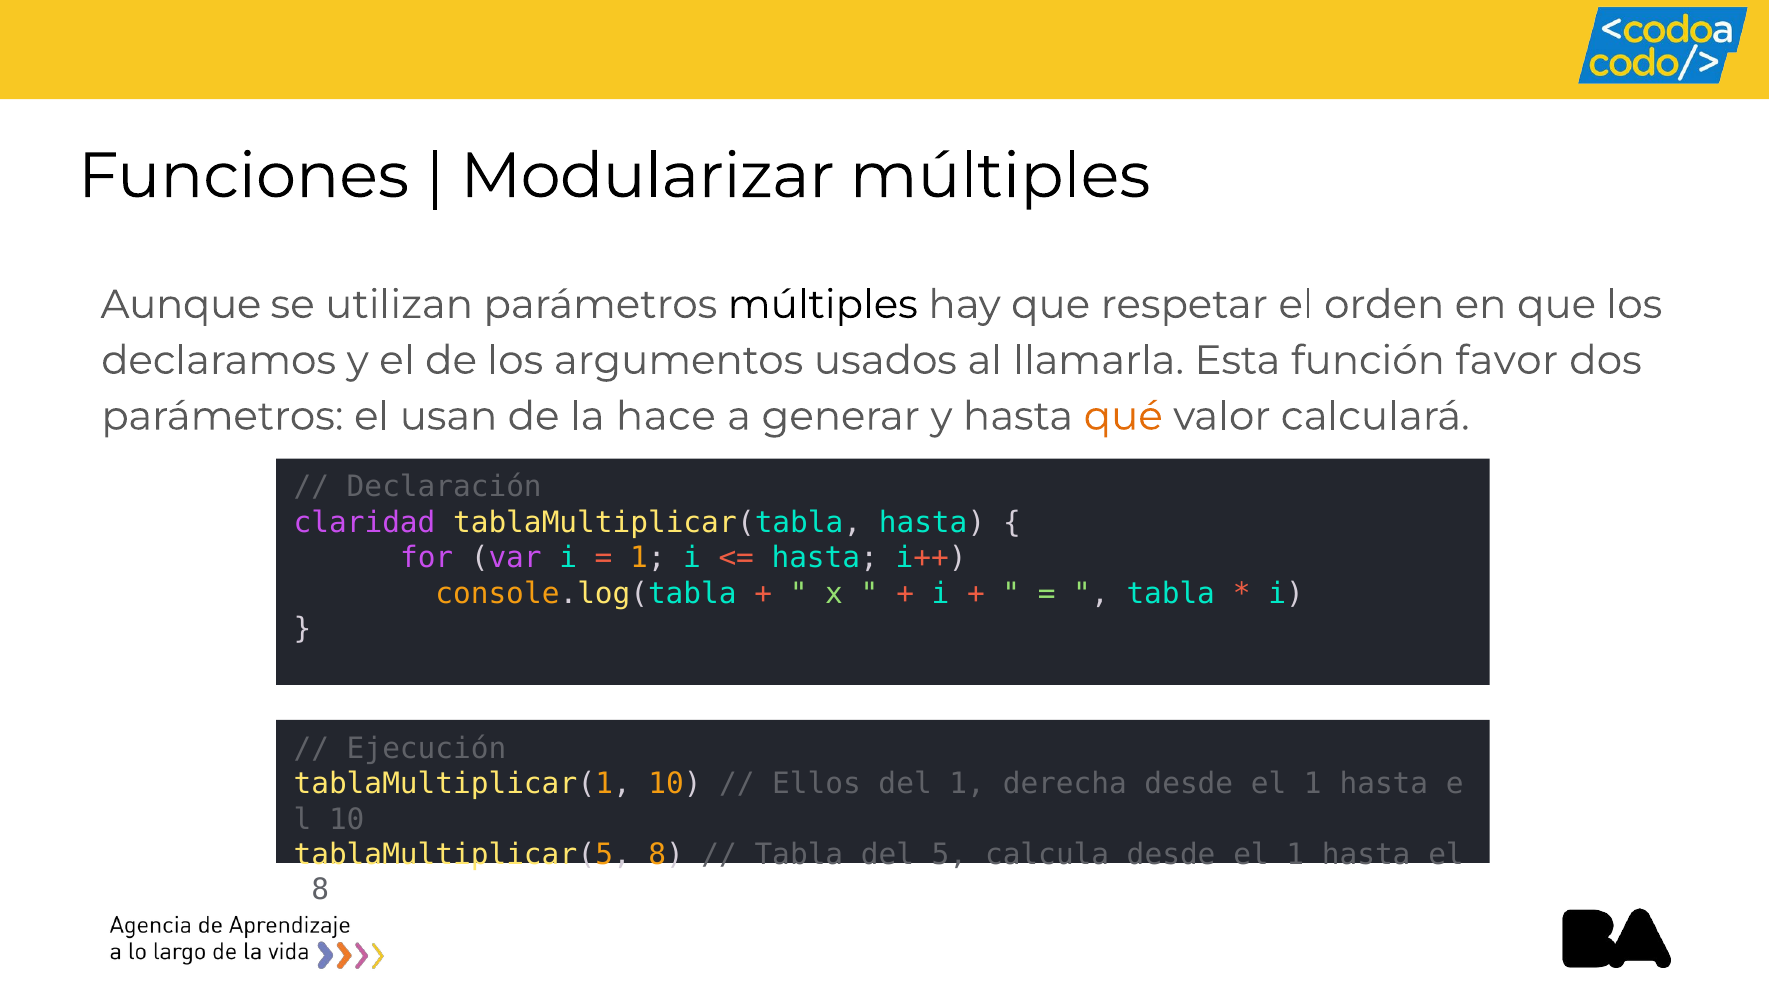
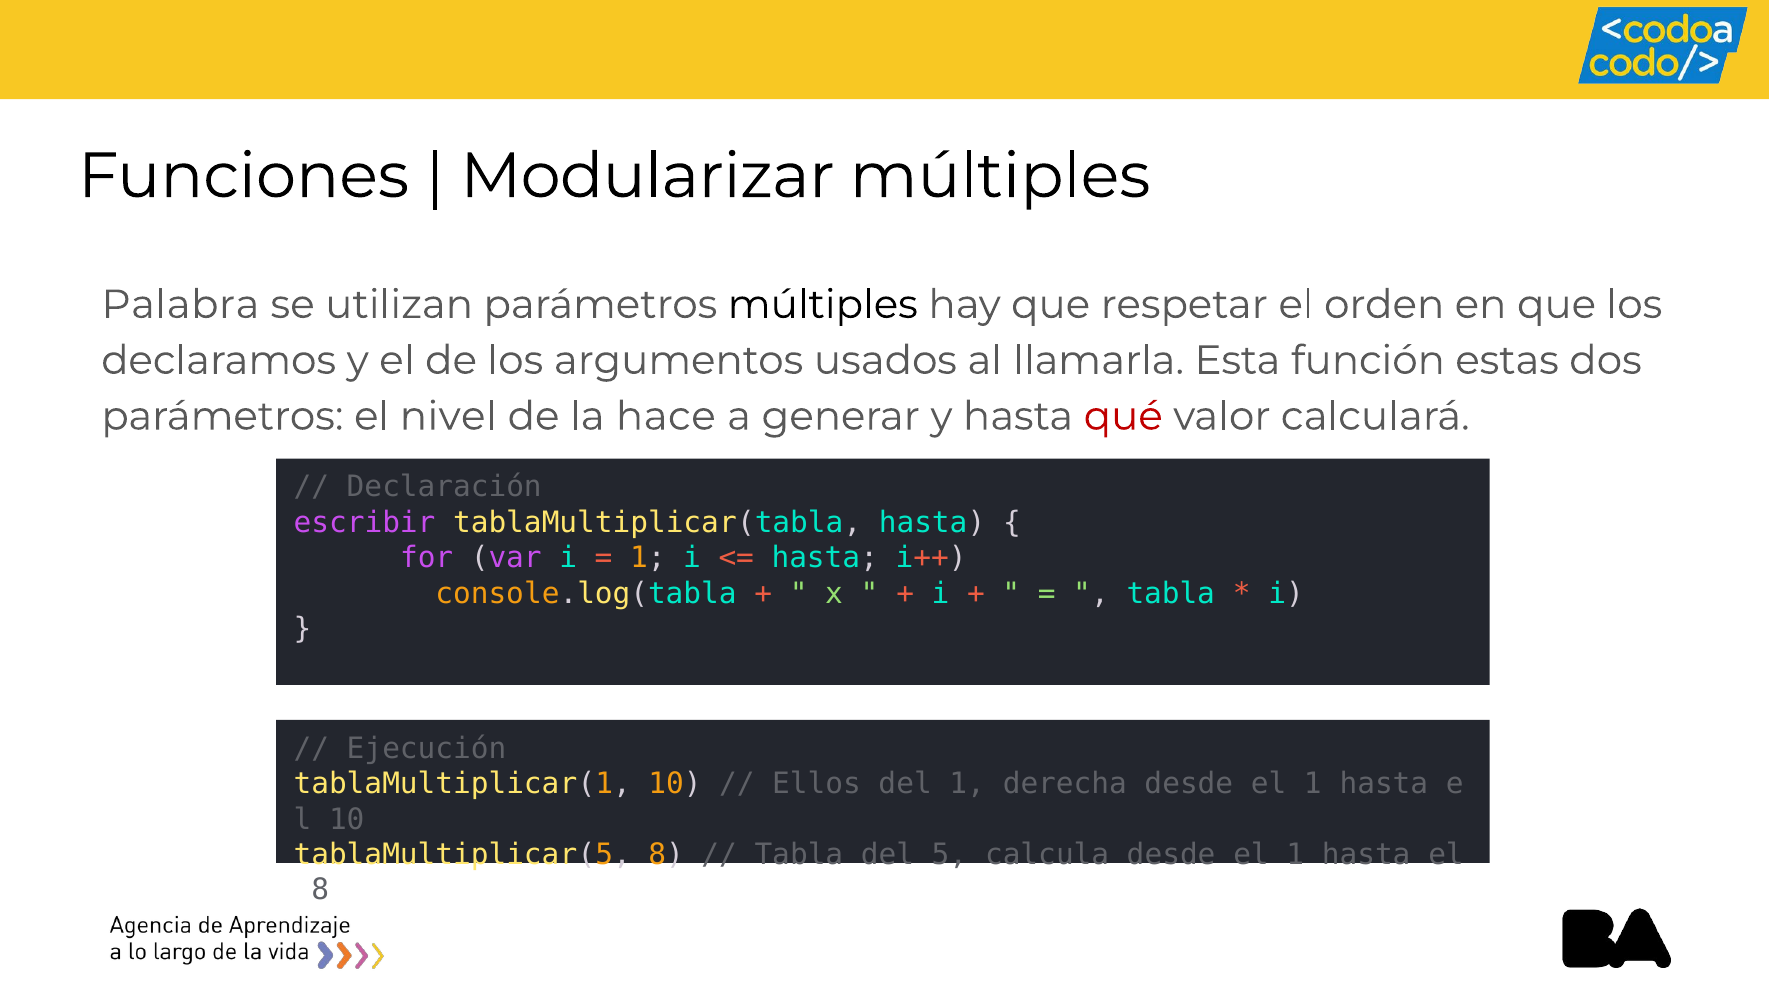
Aunque: Aunque -> Palabra
favor: favor -> estas
usan: usan -> nivel
qué colour: orange -> red
claridad: claridad -> escribir
